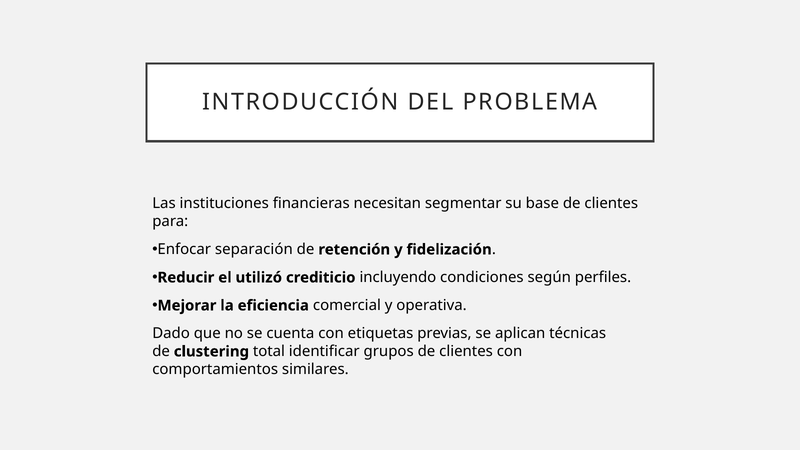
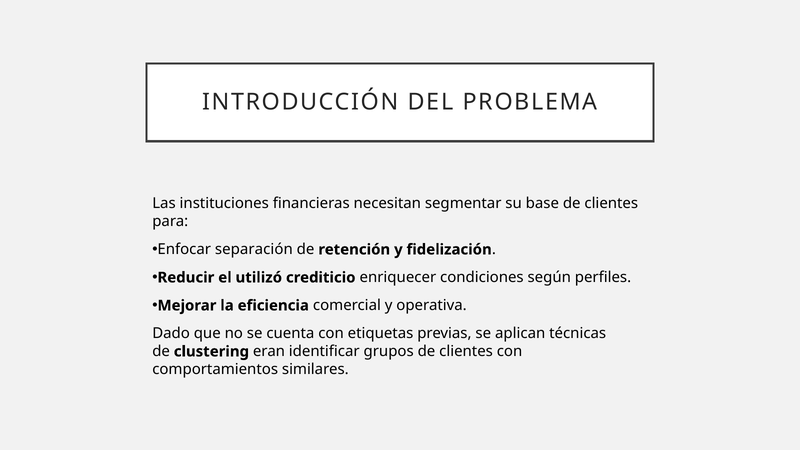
incluyendo: incluyendo -> enriquecer
total: total -> eran
